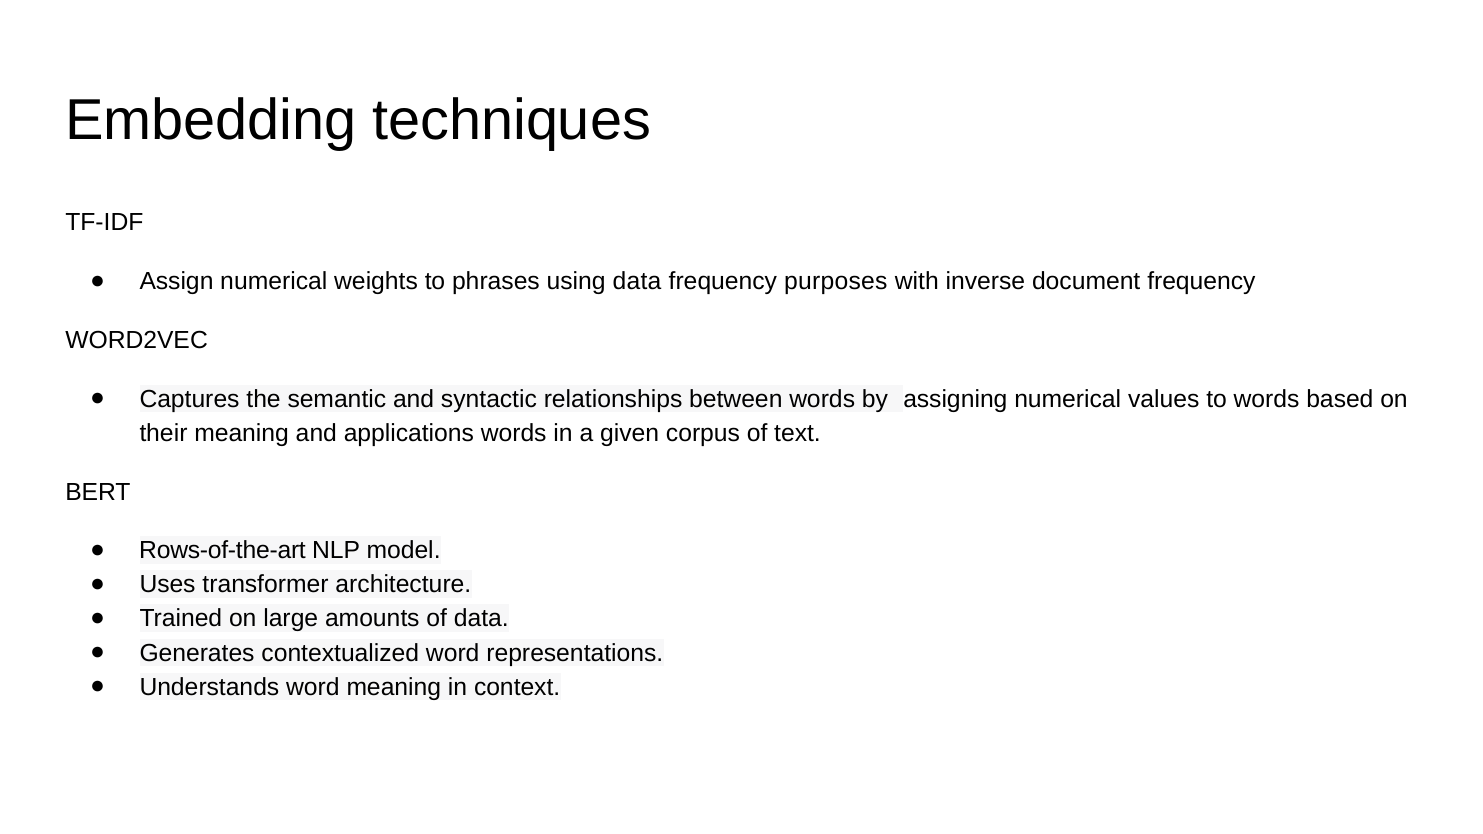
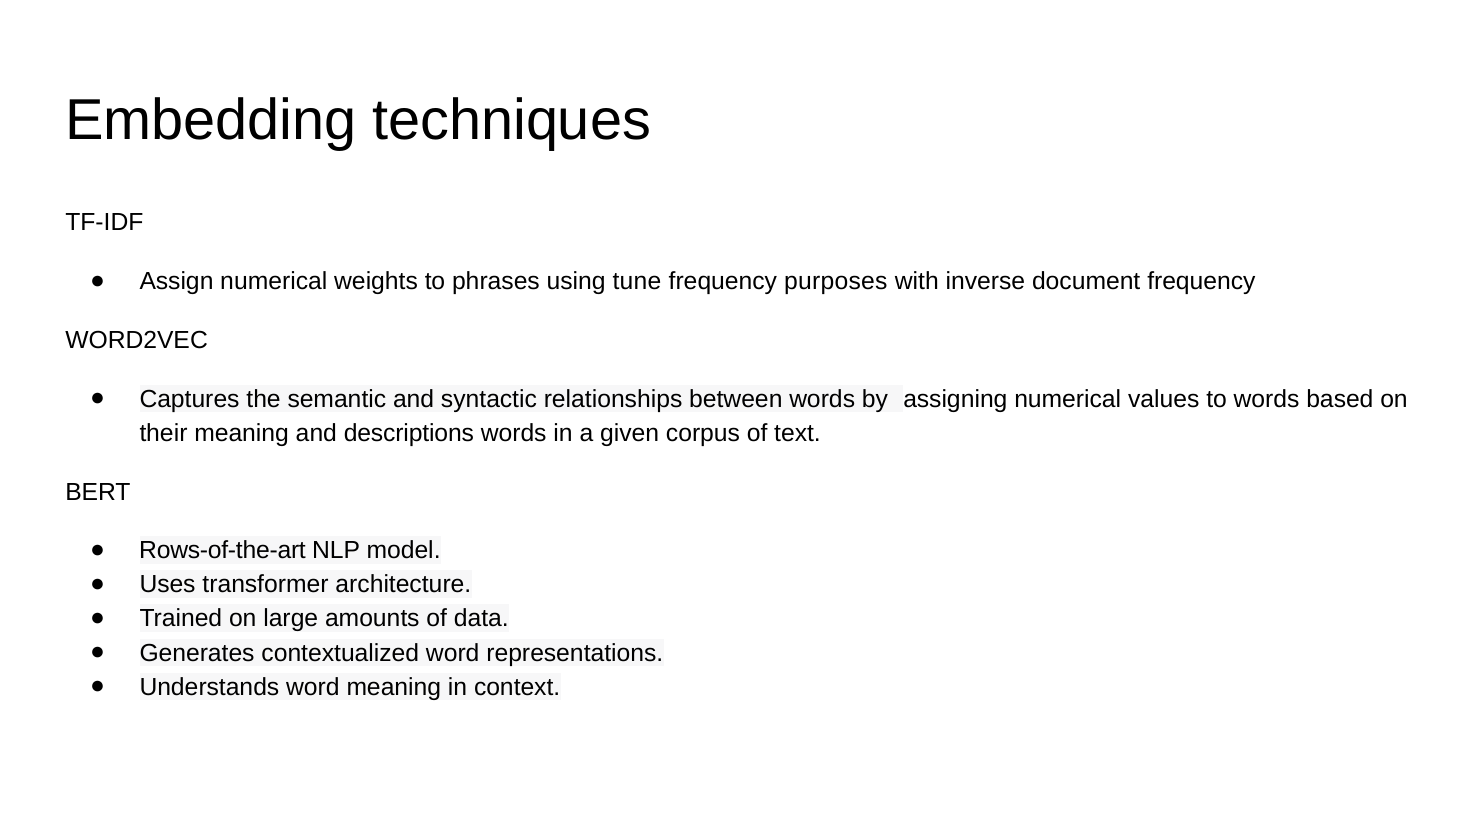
using data: data -> tune
applications: applications -> descriptions
